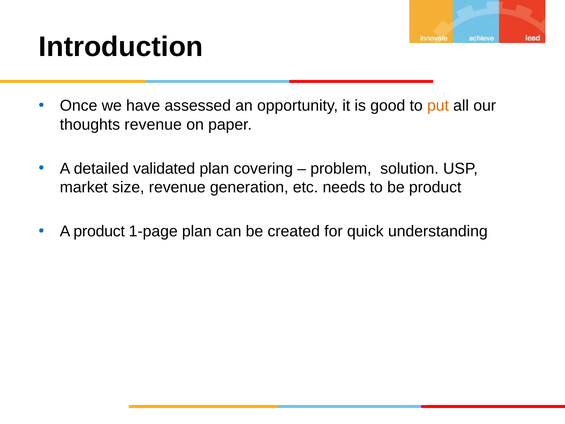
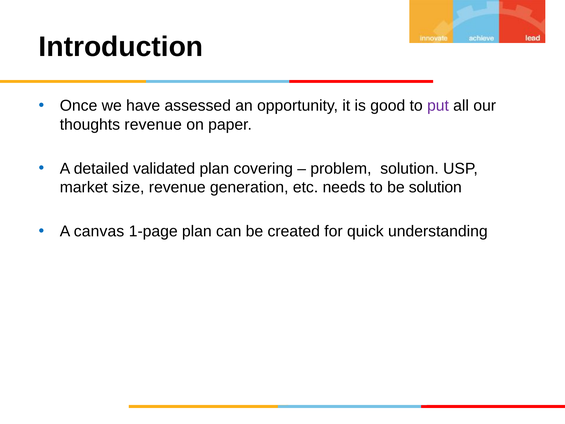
put colour: orange -> purple
be product: product -> solution
A product: product -> canvas
